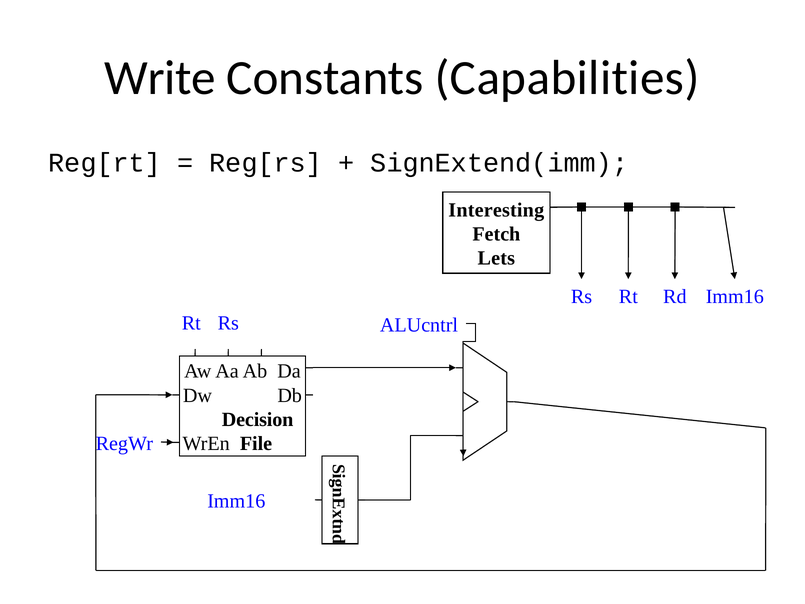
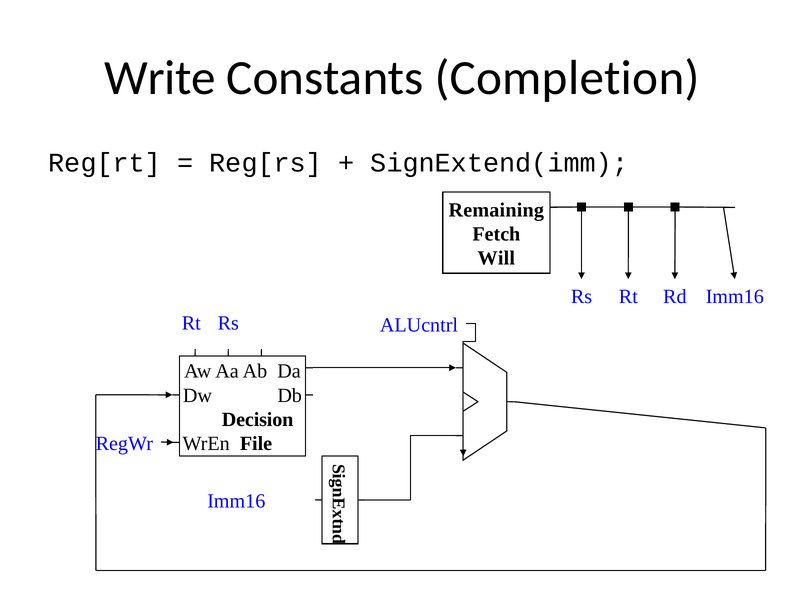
Capabilities: Capabilities -> Completion
Interesting: Interesting -> Remaining
Lets: Lets -> Will
